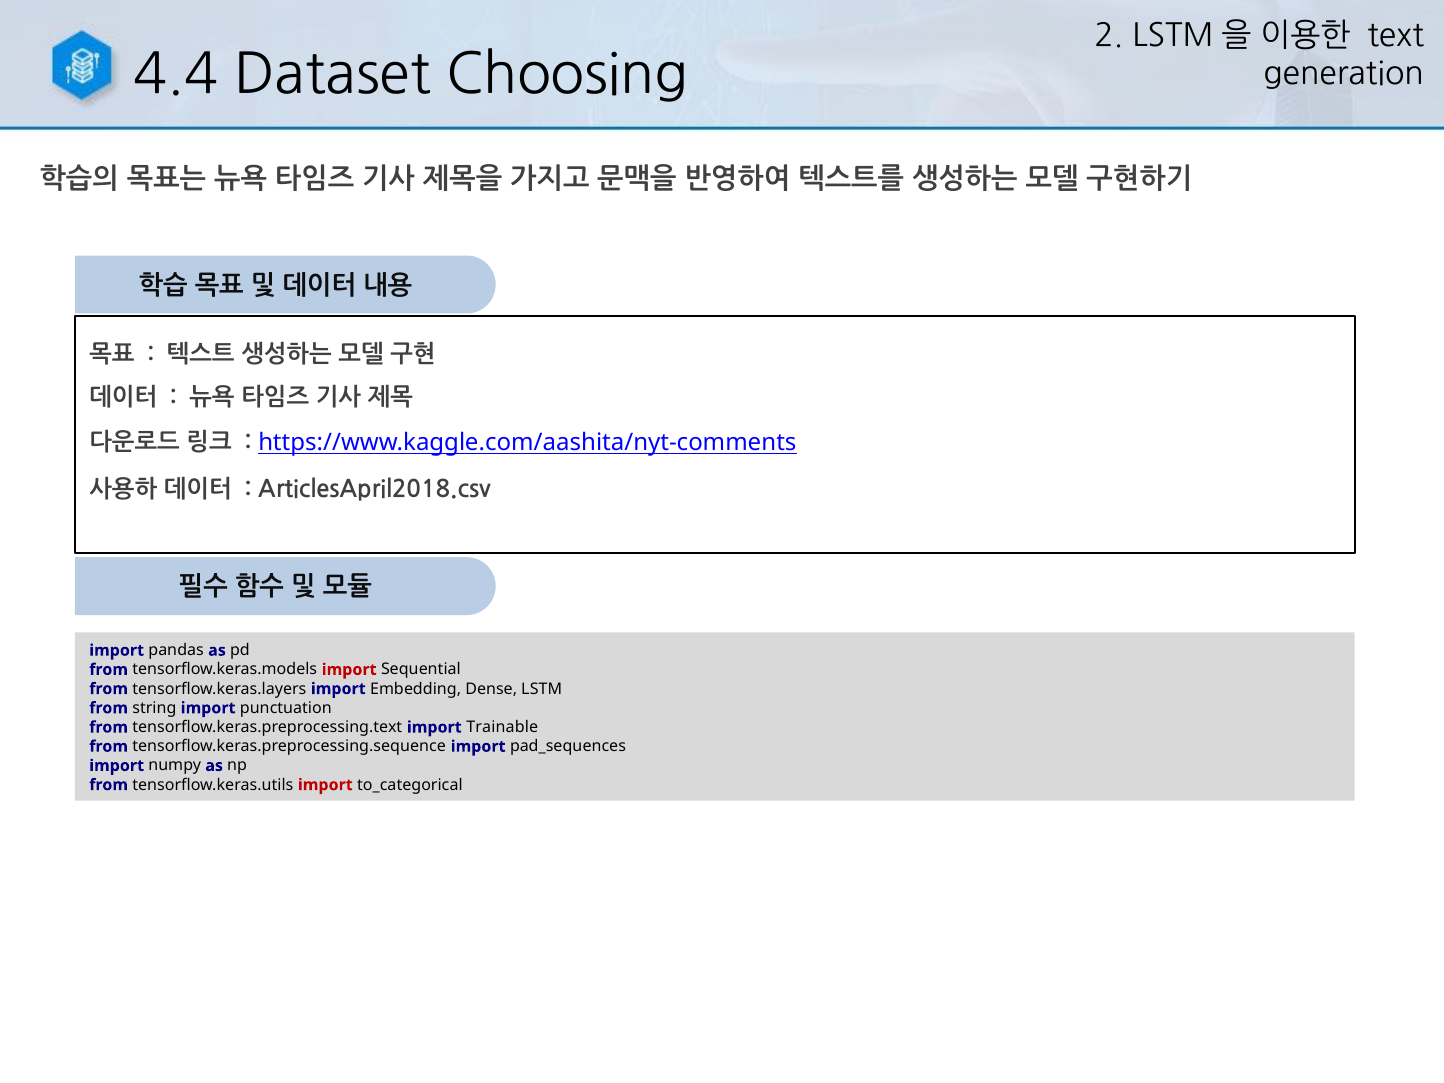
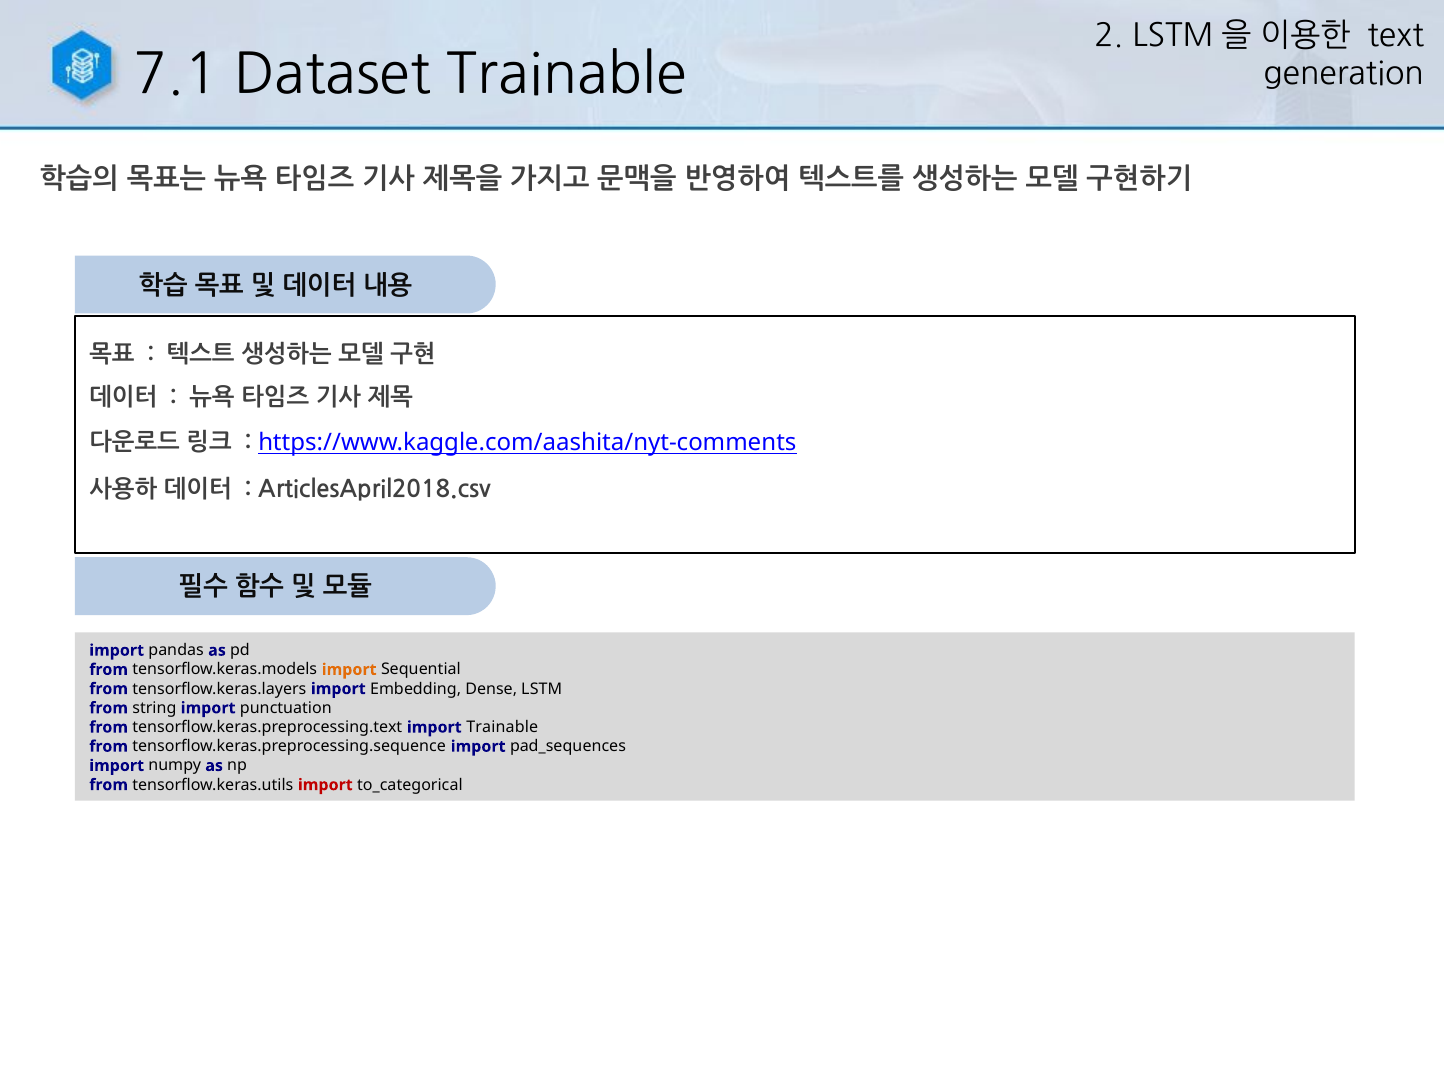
4.4: 4.4 -> 7.1
Dataset Choosing: Choosing -> Trainable
import at (349, 670) colour: red -> orange
